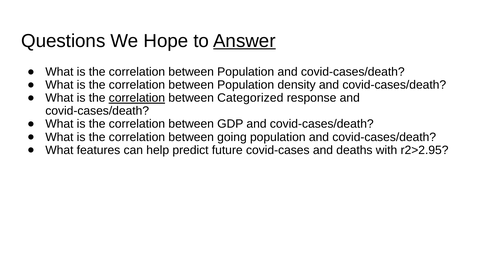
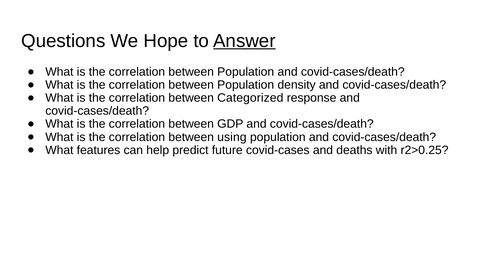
correlation at (137, 98) underline: present -> none
going: going -> using
r2>2.95: r2>2.95 -> r2>0.25
